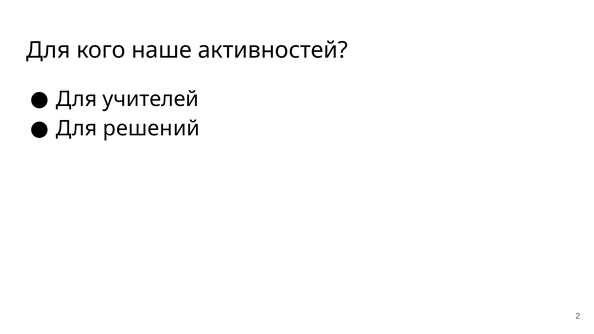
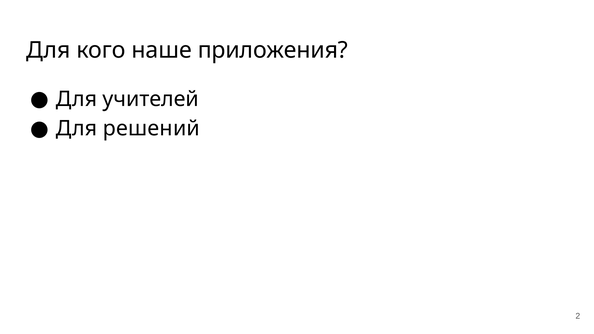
активностей: активностей -> приложения
